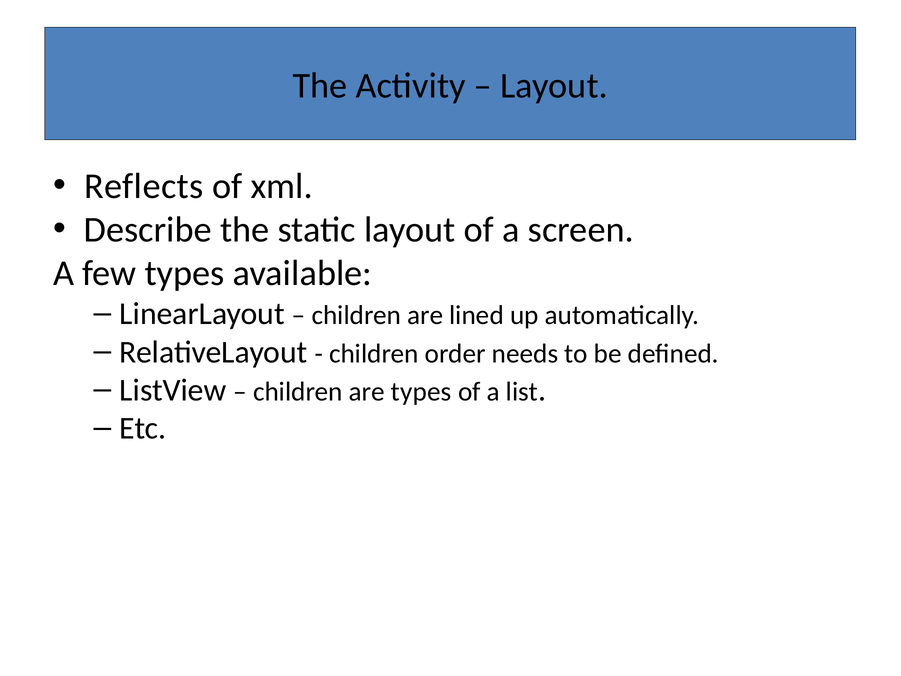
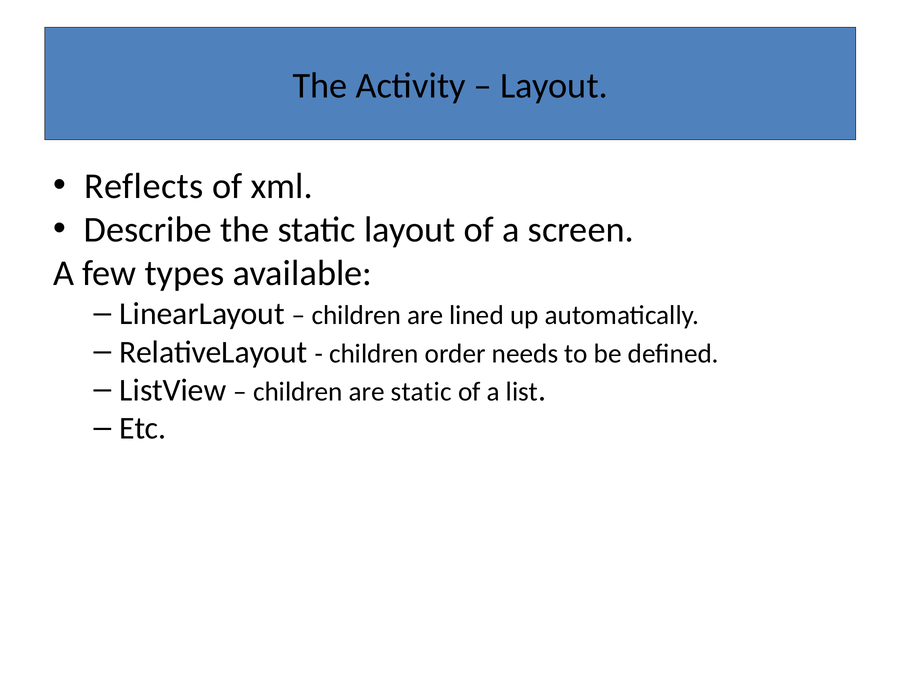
are types: types -> static
